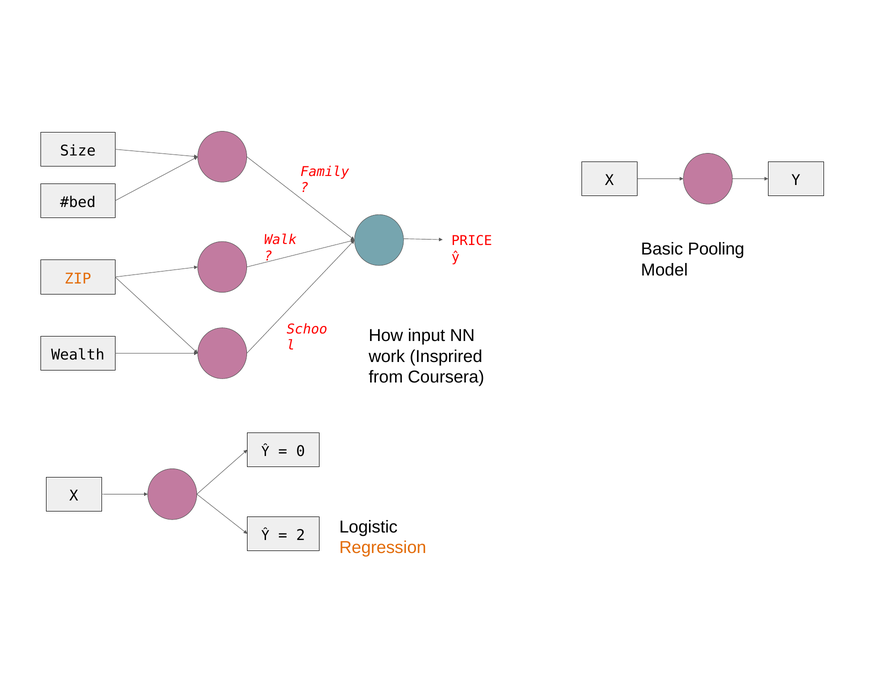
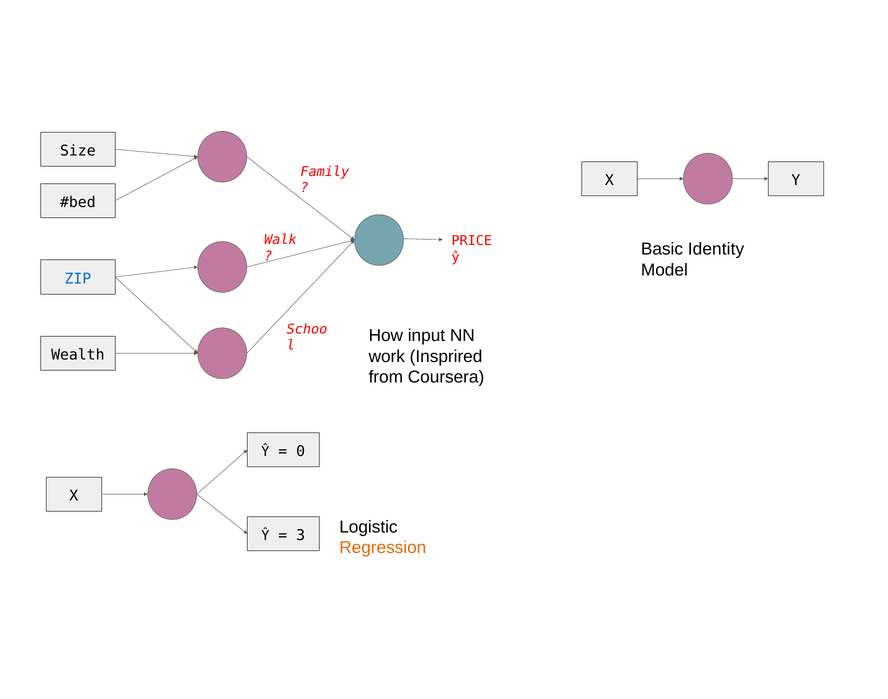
Pooling: Pooling -> Identity
ZIP colour: orange -> blue
2: 2 -> 3
